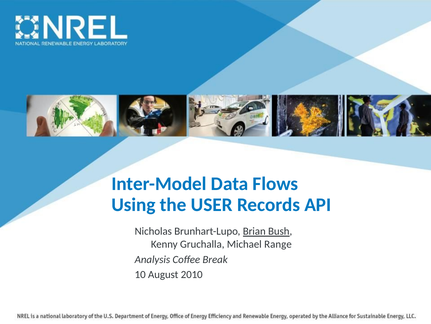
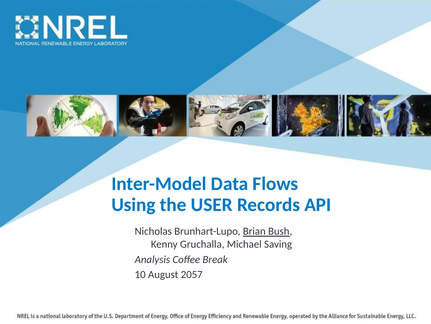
Range: Range -> Saving
2010: 2010 -> 2057
